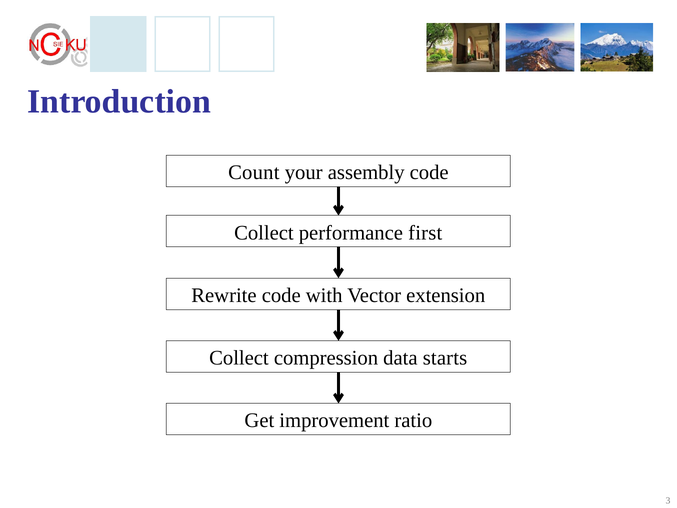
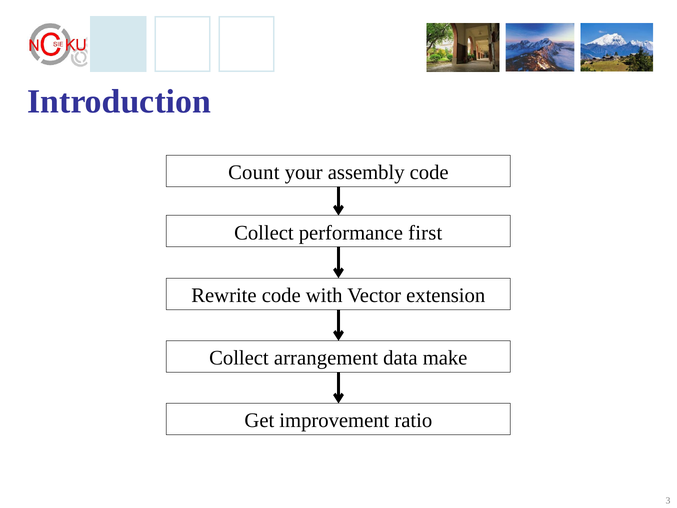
compression: compression -> arrangement
starts: starts -> make
